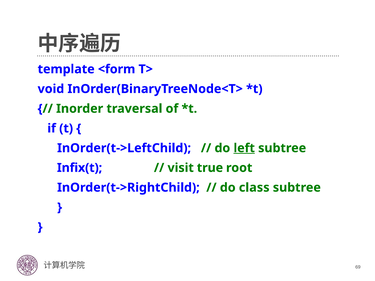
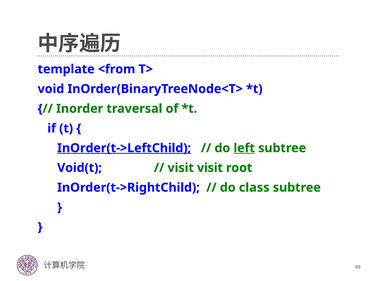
<form: <form -> <from
InOrder(t->LeftChild underline: none -> present
Infix(t: Infix(t -> Void(t
visit true: true -> visit
